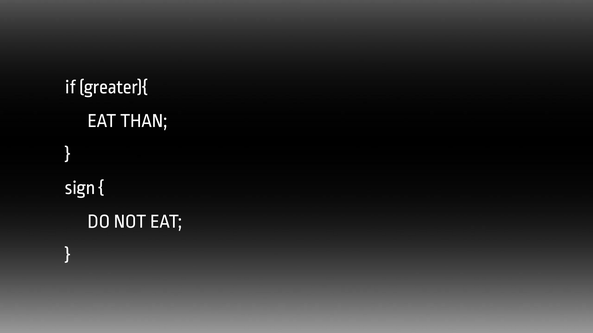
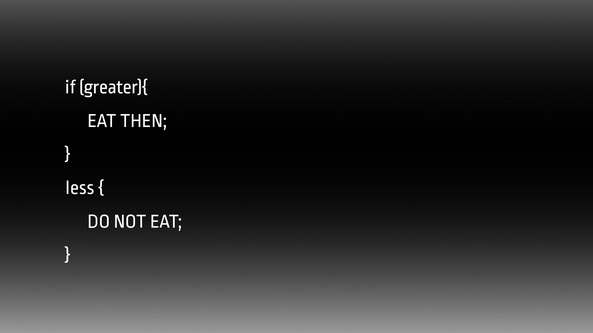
THAN: THAN -> THEN
sign: sign -> less
